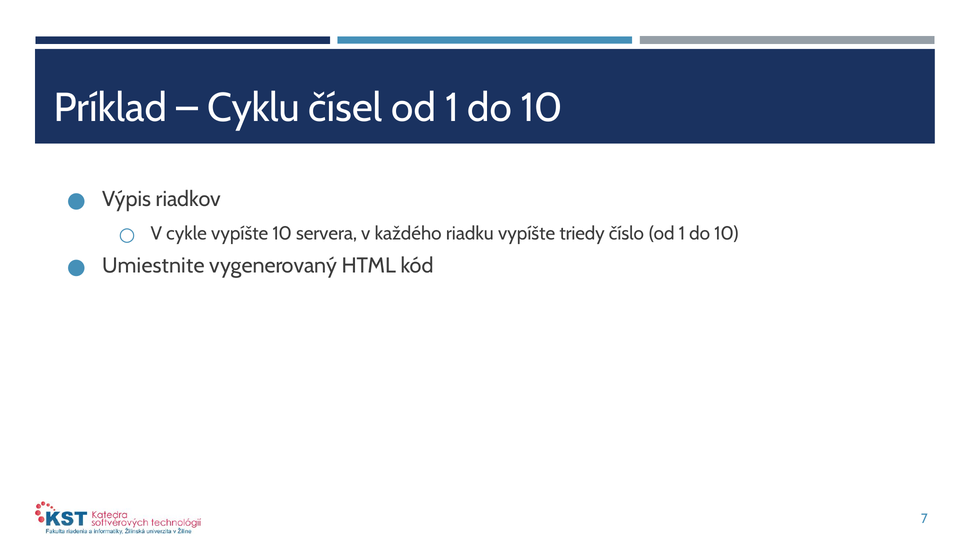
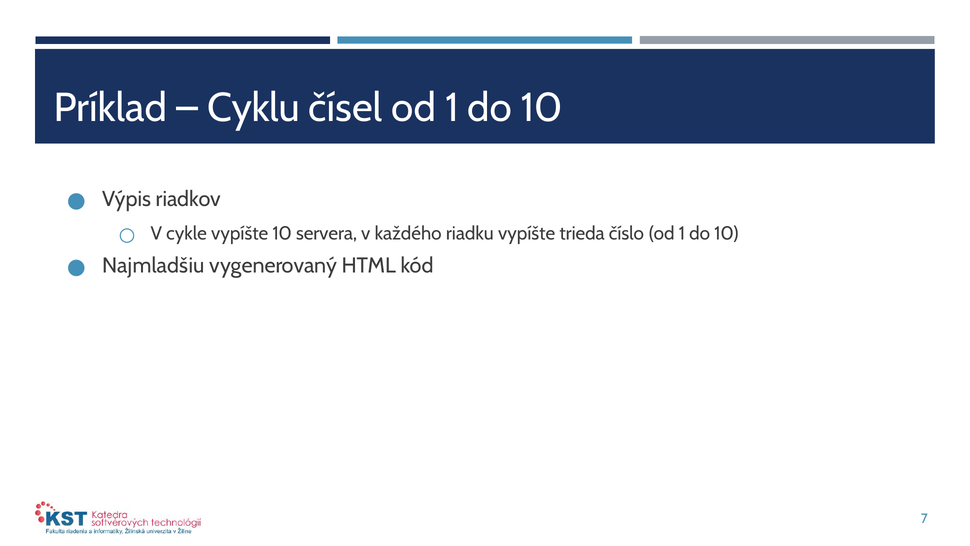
triedy: triedy -> trieda
Umiestnite: Umiestnite -> Najmladšiu
